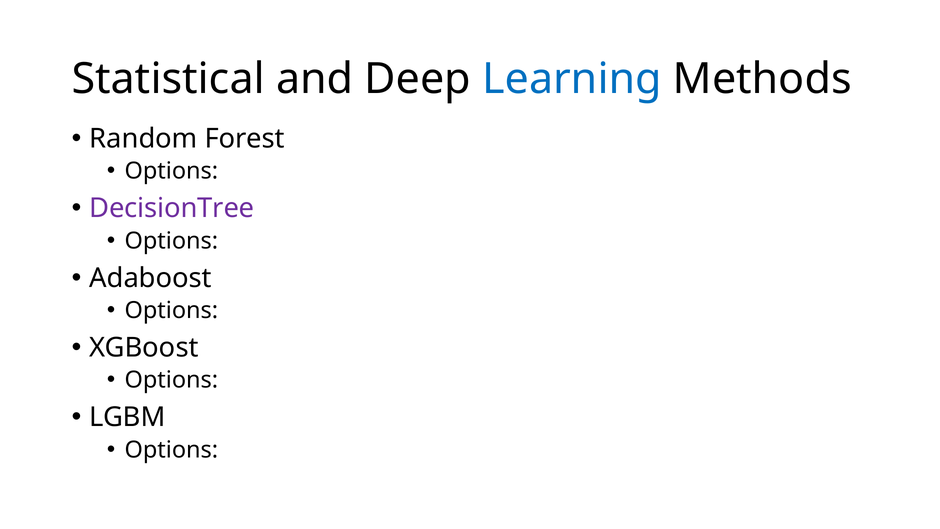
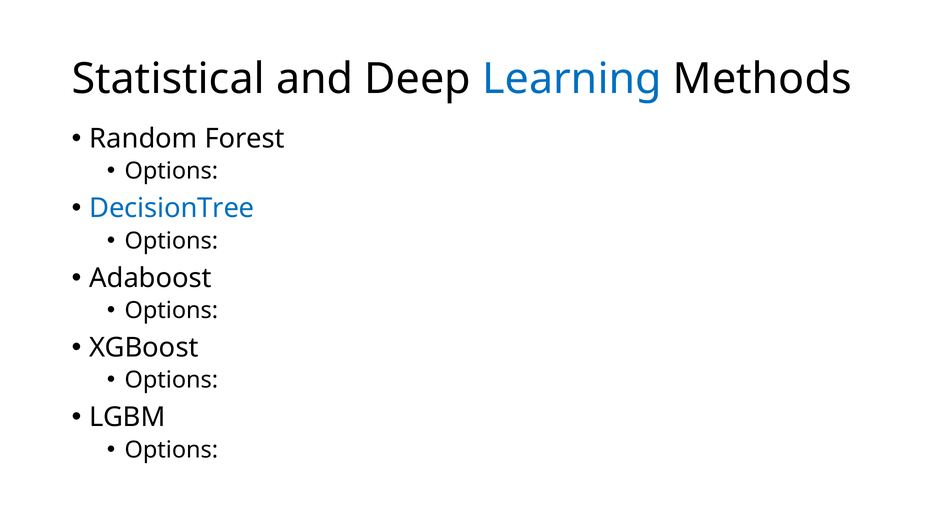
DecisionTree colour: purple -> blue
